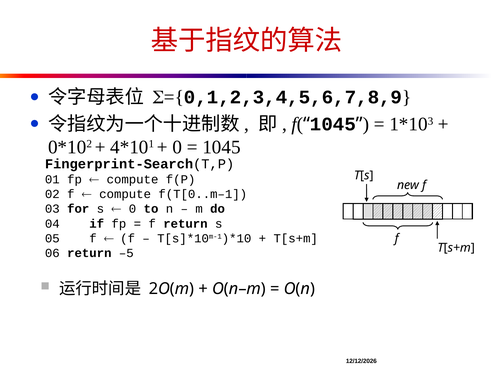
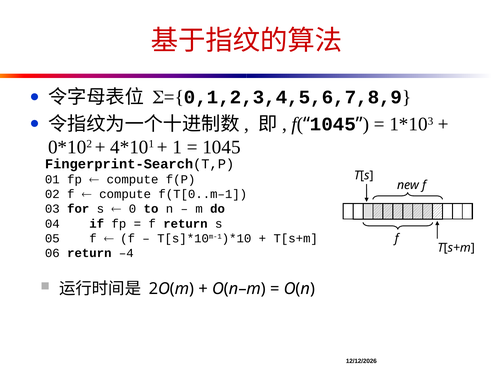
0 at (177, 147): 0 -> 1
–5: –5 -> –4
